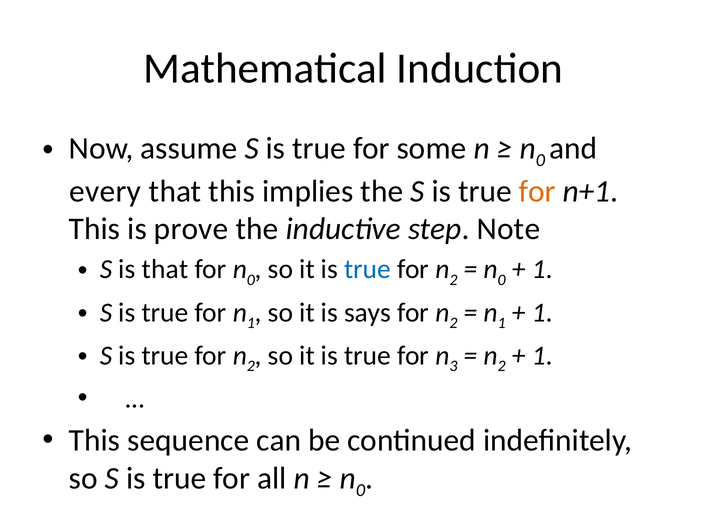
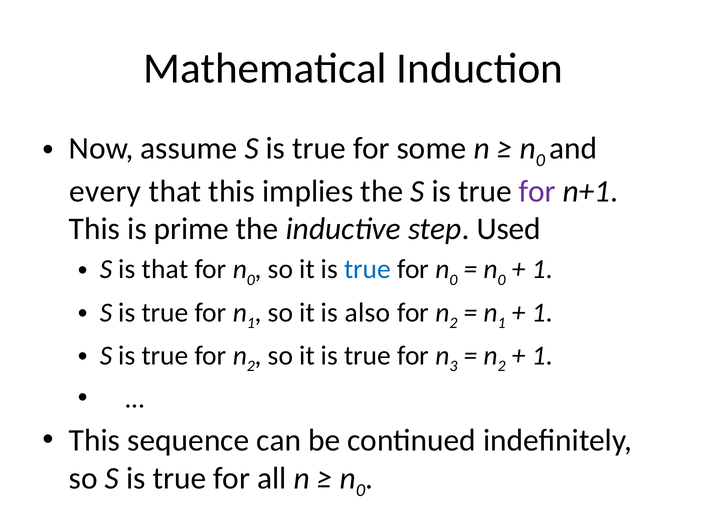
for at (537, 191) colour: orange -> purple
prove: prove -> prime
Note: Note -> Used
2 at (453, 280): 2 -> 0
says: says -> also
